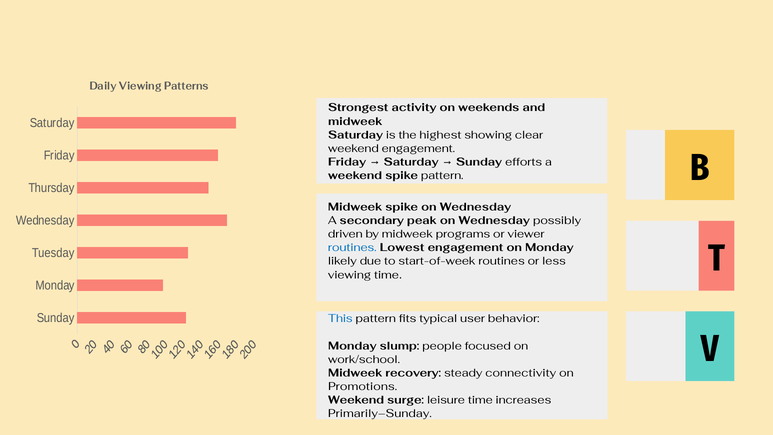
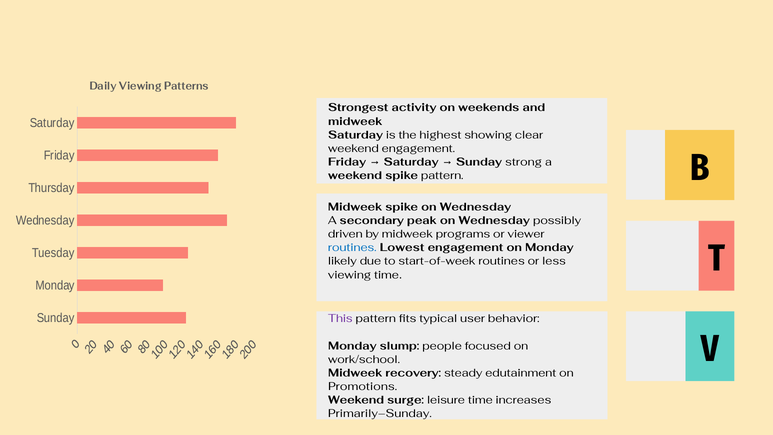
efforts: efforts -> strong
This colour: blue -> purple
connectivity: connectivity -> edutainment
